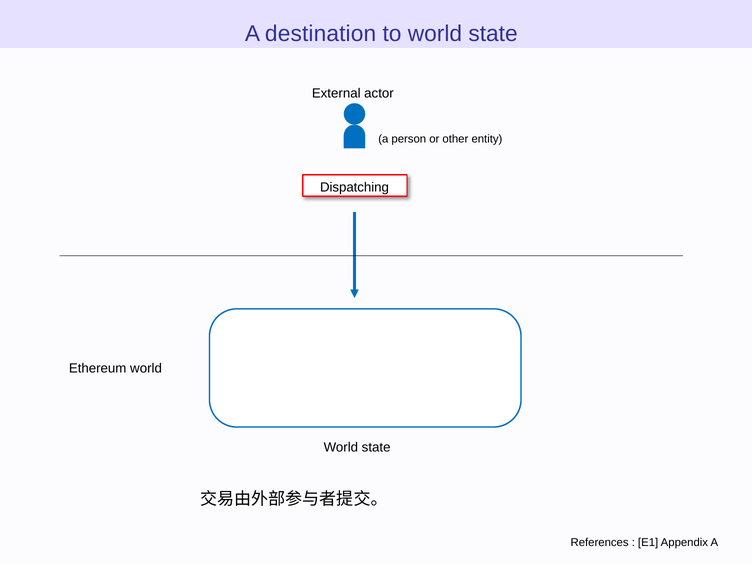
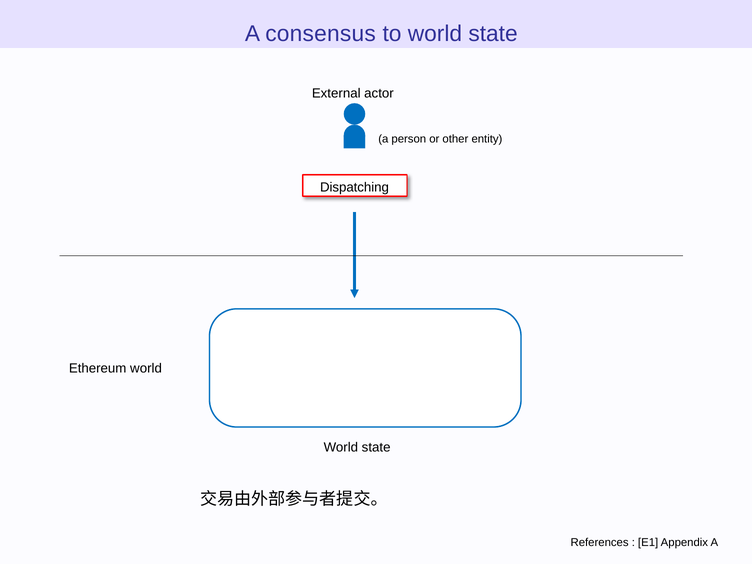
destination: destination -> consensus
